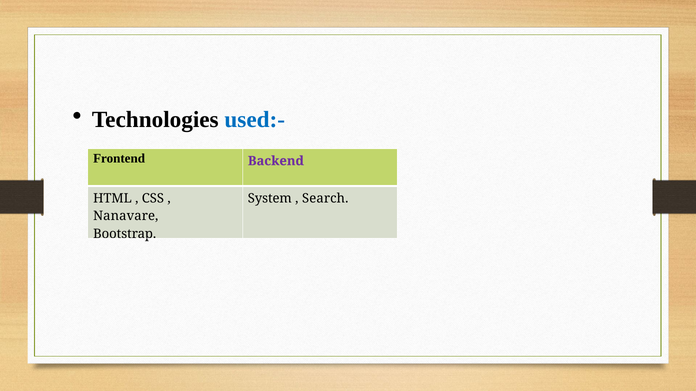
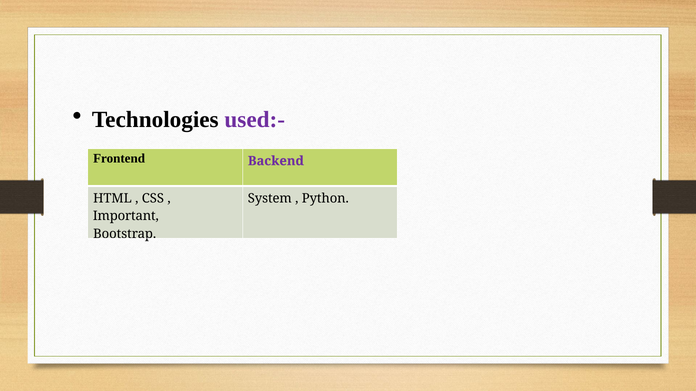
used:- colour: blue -> purple
Search: Search -> Python
Nanavare: Nanavare -> Important
